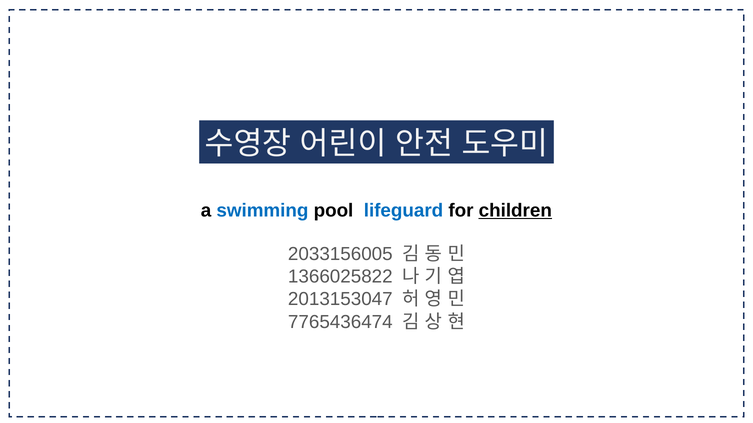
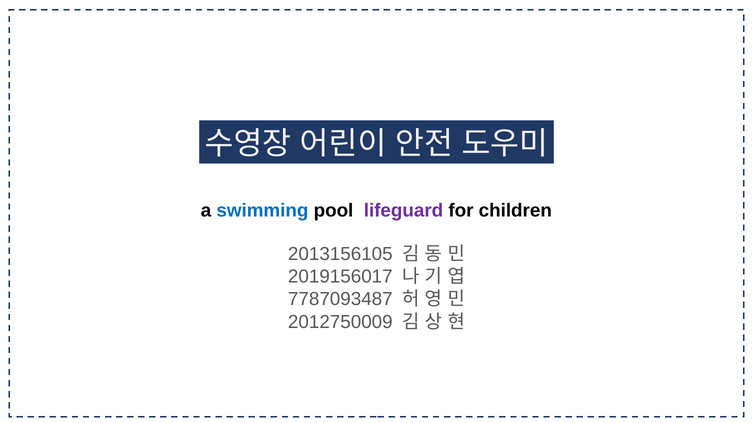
lifeguard colour: blue -> purple
children underline: present -> none
2033156005: 2033156005 -> 2013156105
1366025822: 1366025822 -> 2019156017
2013153047: 2013153047 -> 7787093487
7765436474: 7765436474 -> 2012750009
